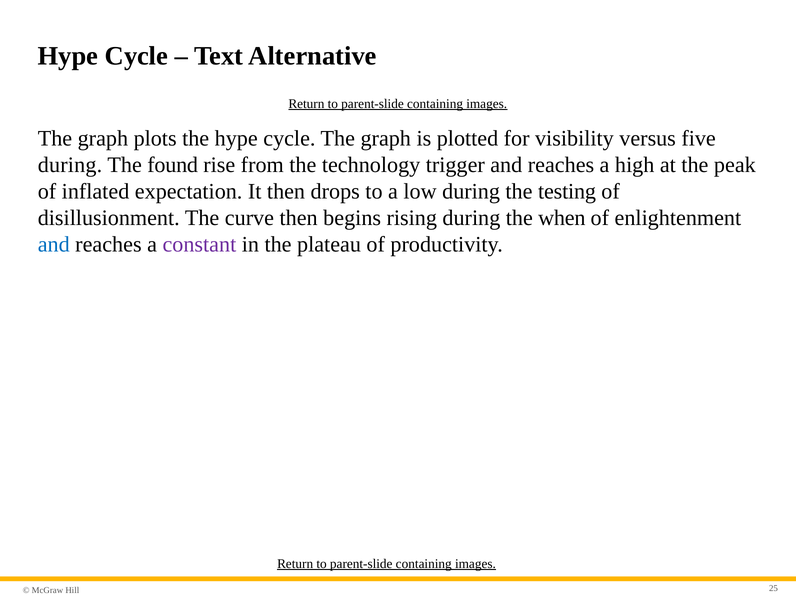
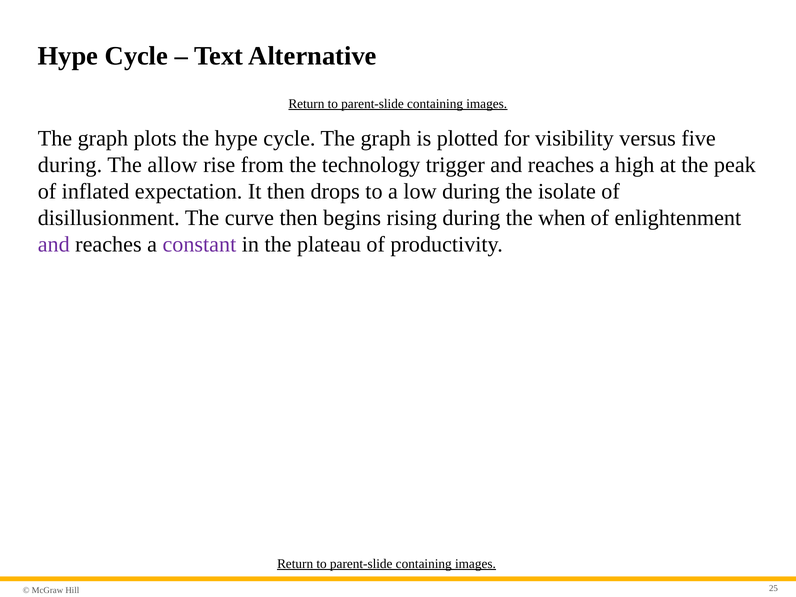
found: found -> allow
testing: testing -> isolate
and at (54, 244) colour: blue -> purple
